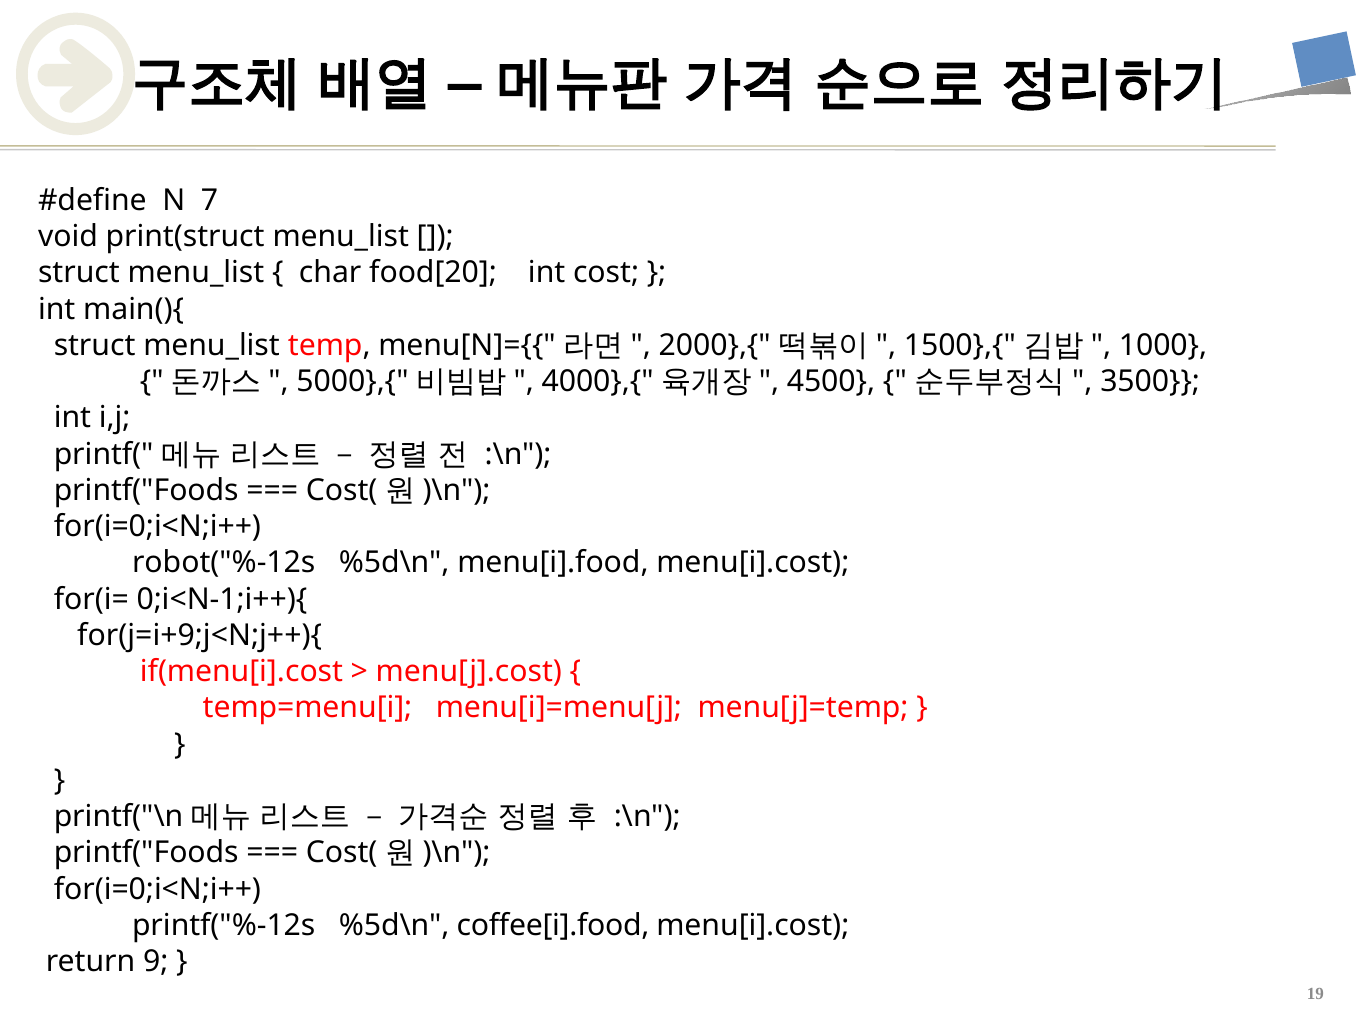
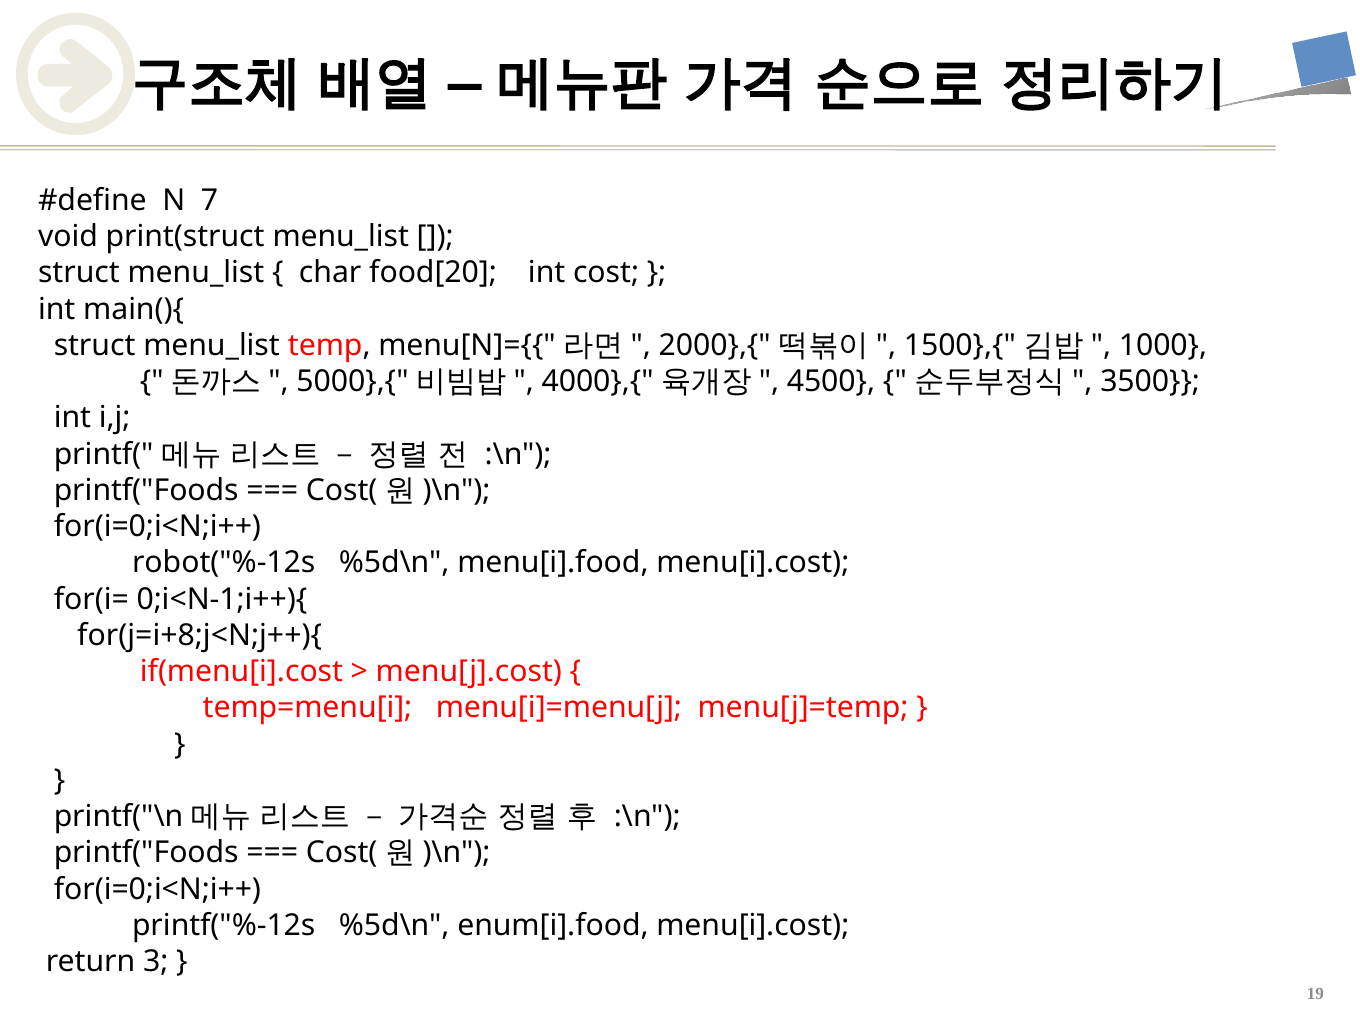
for(j=i+9;j<N;j++){: for(j=i+9;j<N;j++){ -> for(j=i+8;j<N;j++){
coffee[i].food: coffee[i].food -> enum[i].food
9: 9 -> 3
